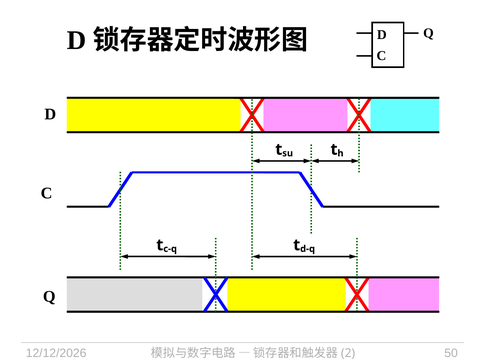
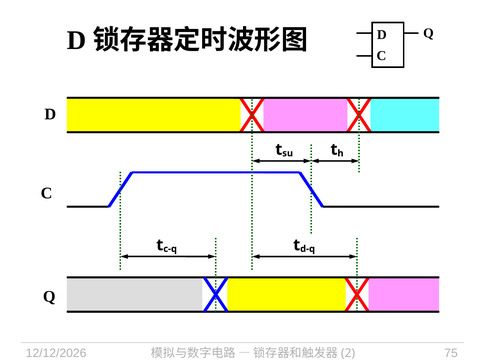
50: 50 -> 75
